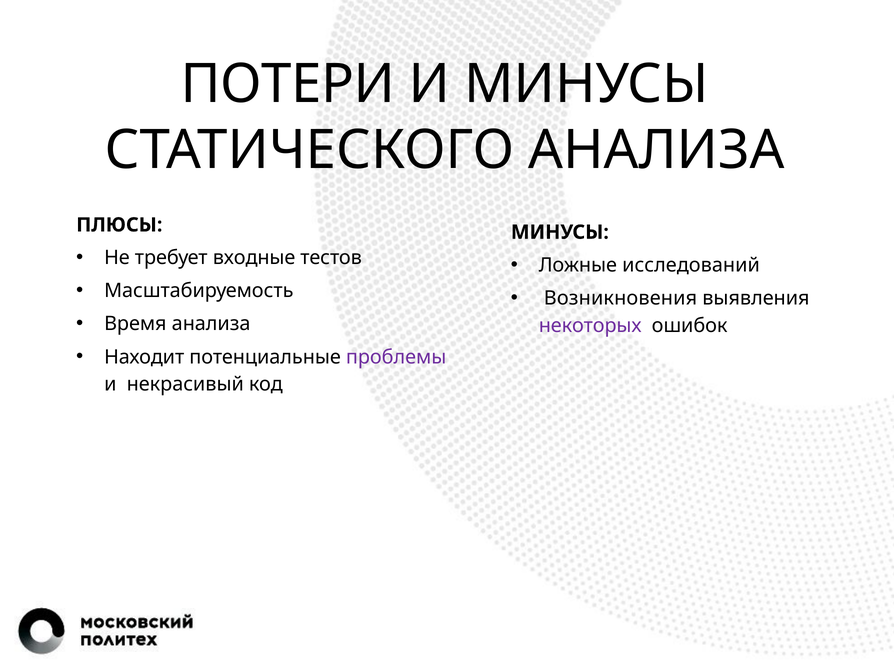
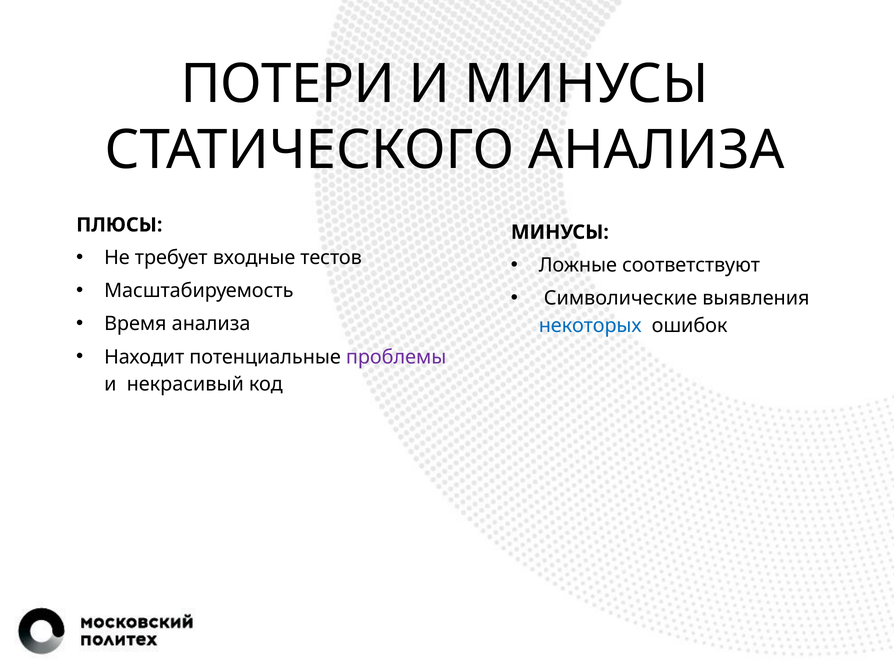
исследований: исследований -> соответствуют
Возникновения: Возникновения -> Символические
некоторых colour: purple -> blue
